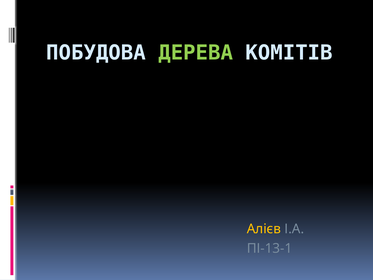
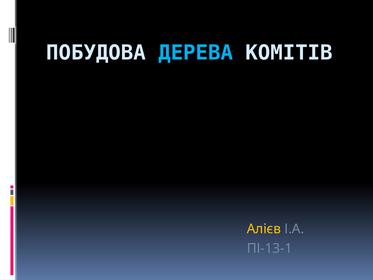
ДЕРЕВА colour: light green -> light blue
